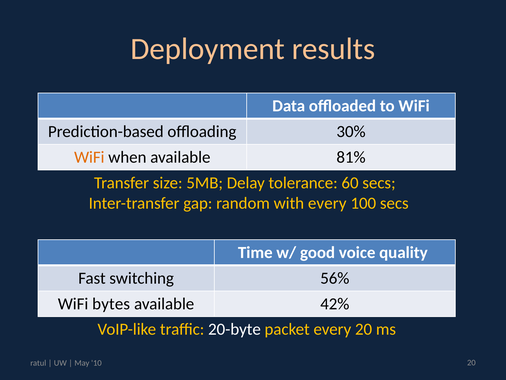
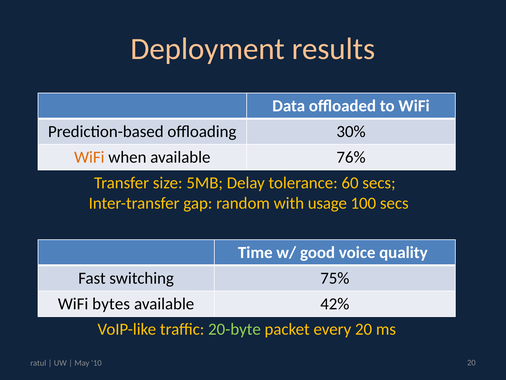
81%: 81% -> 76%
with every: every -> usage
56%: 56% -> 75%
20-byte colour: white -> light green
